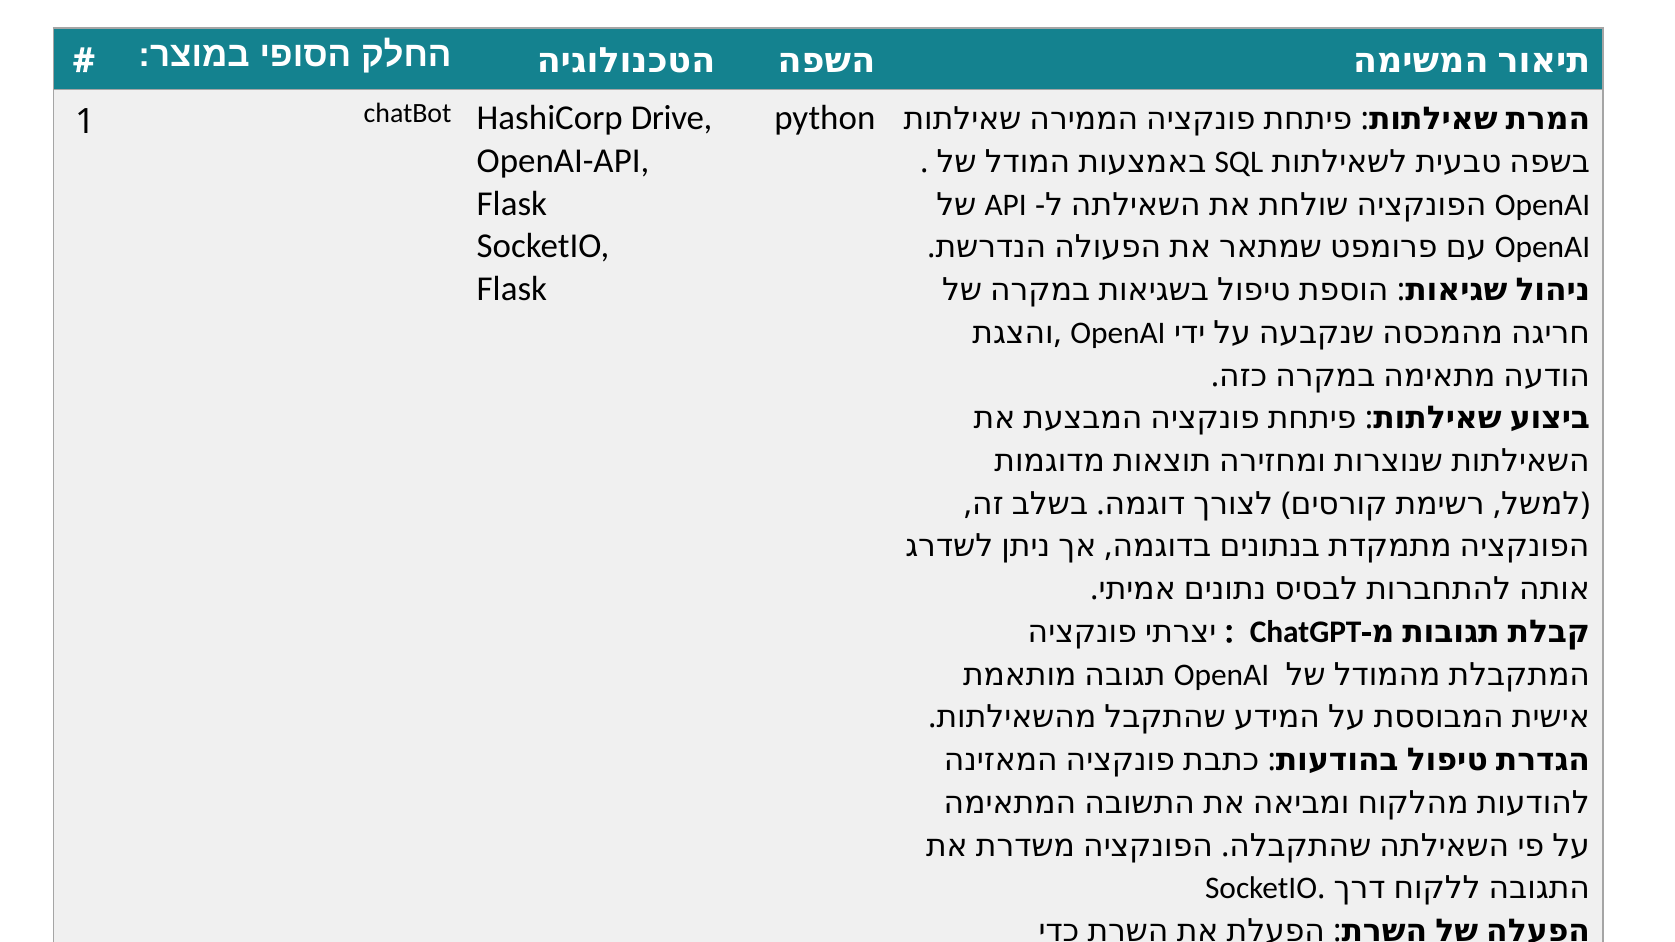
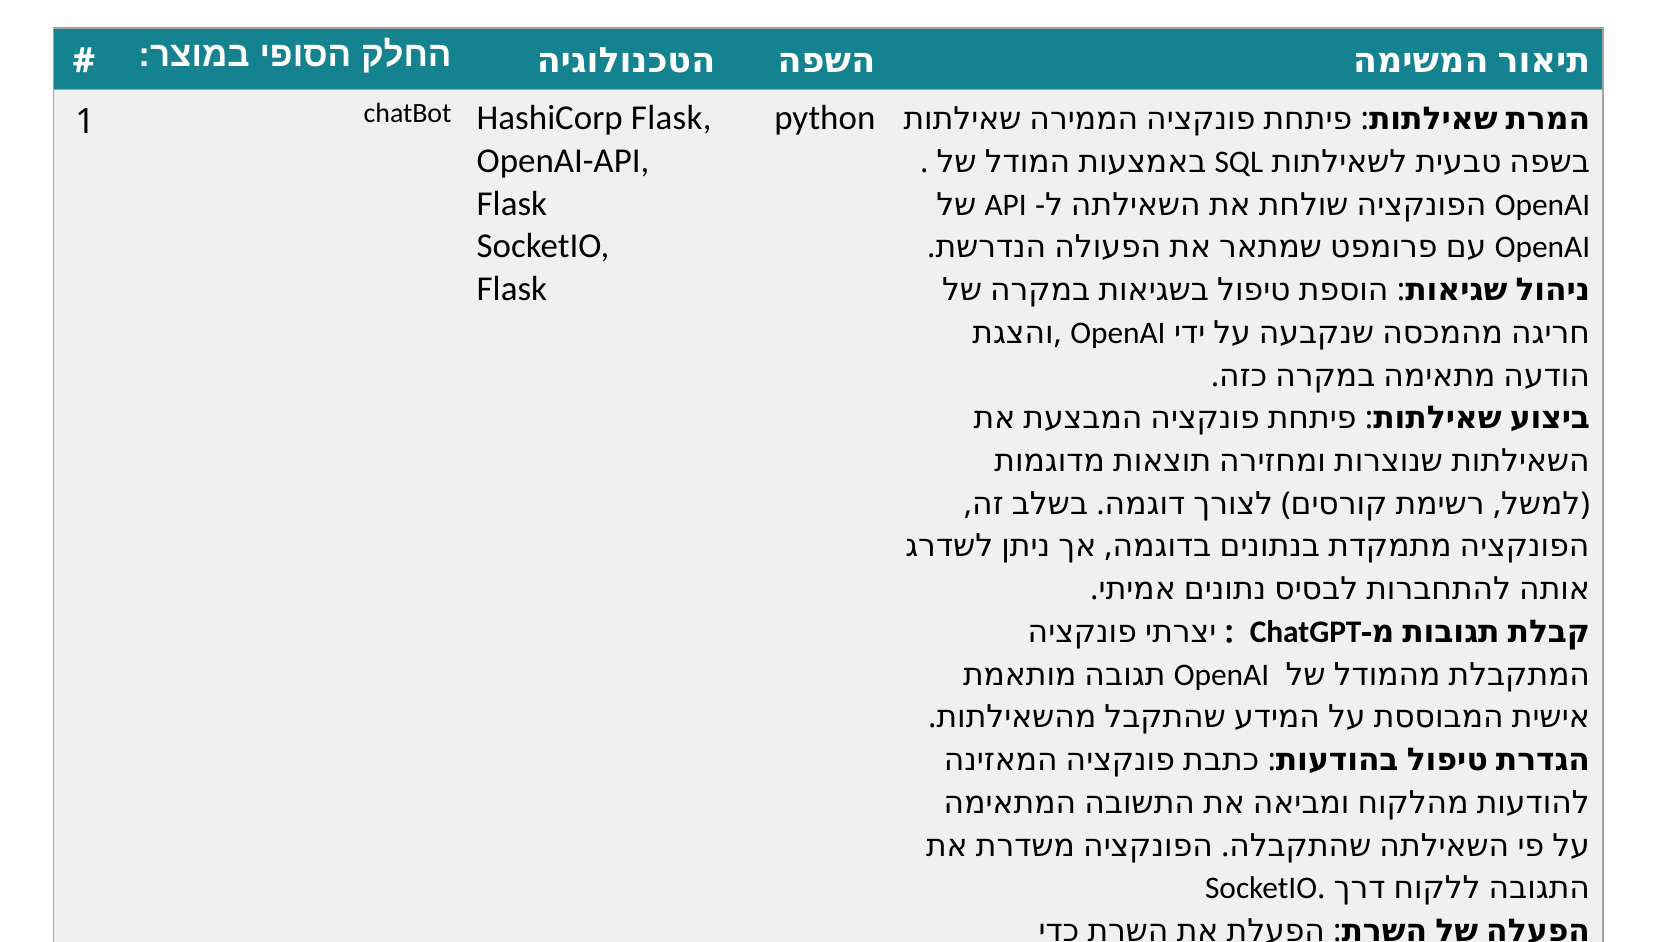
HashiCorp Drive: Drive -> Flask
